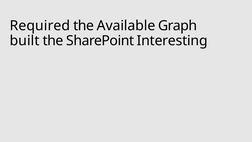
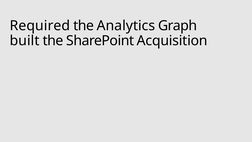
Available: Available -> Analytics
Interesting: Interesting -> Acquisition
